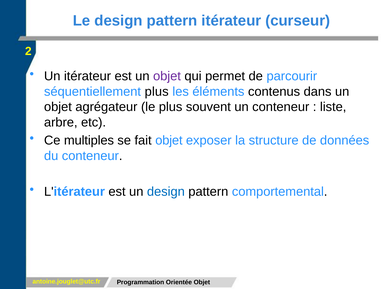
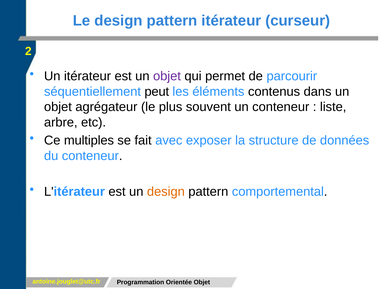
séquentiellement plus: plus -> peut
fait objet: objet -> avec
design at (166, 192) colour: blue -> orange
